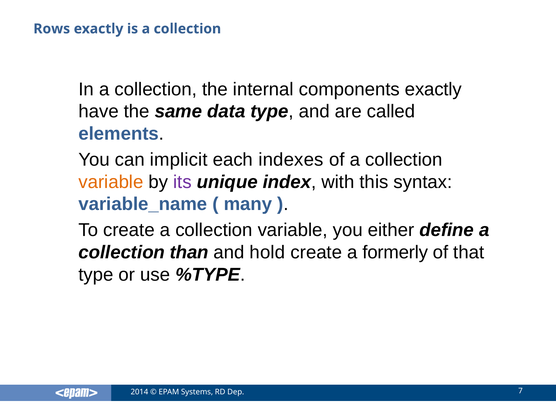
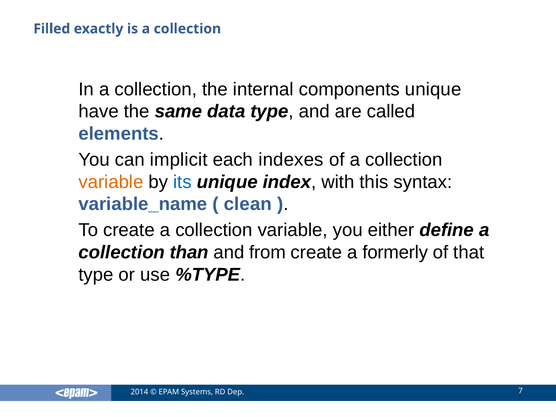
Rows: Rows -> Filled
components exactly: exactly -> unique
its colour: purple -> blue
many: many -> clean
hold: hold -> from
